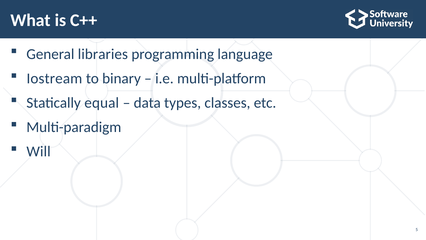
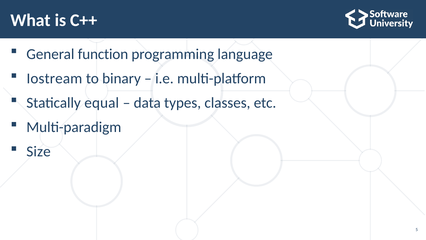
libraries: libraries -> function
Will: Will -> Size
